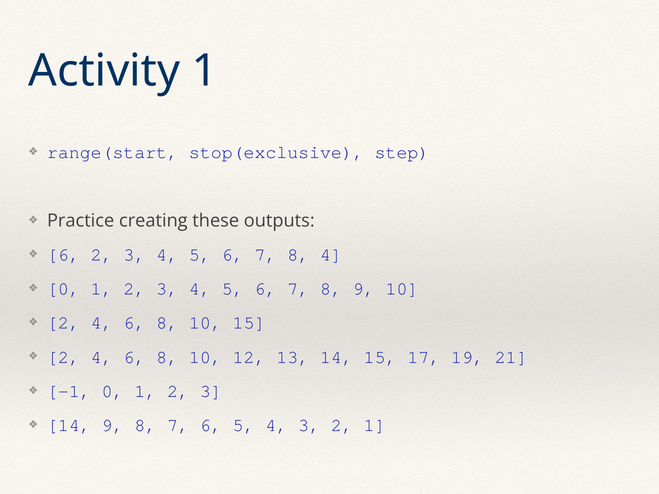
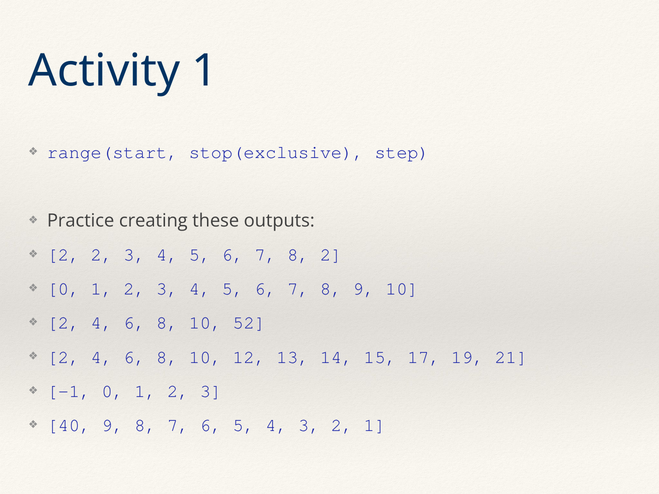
6 at (63, 255): 6 -> 2
8 4: 4 -> 2
10 15: 15 -> 52
14 at (69, 425): 14 -> 40
